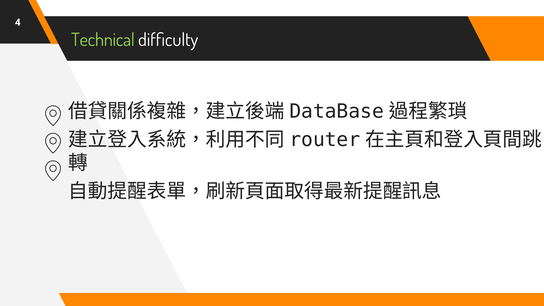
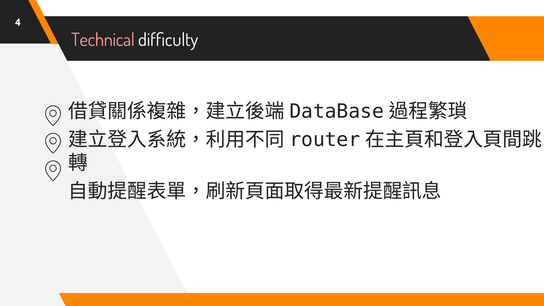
Technical colour: light green -> pink
